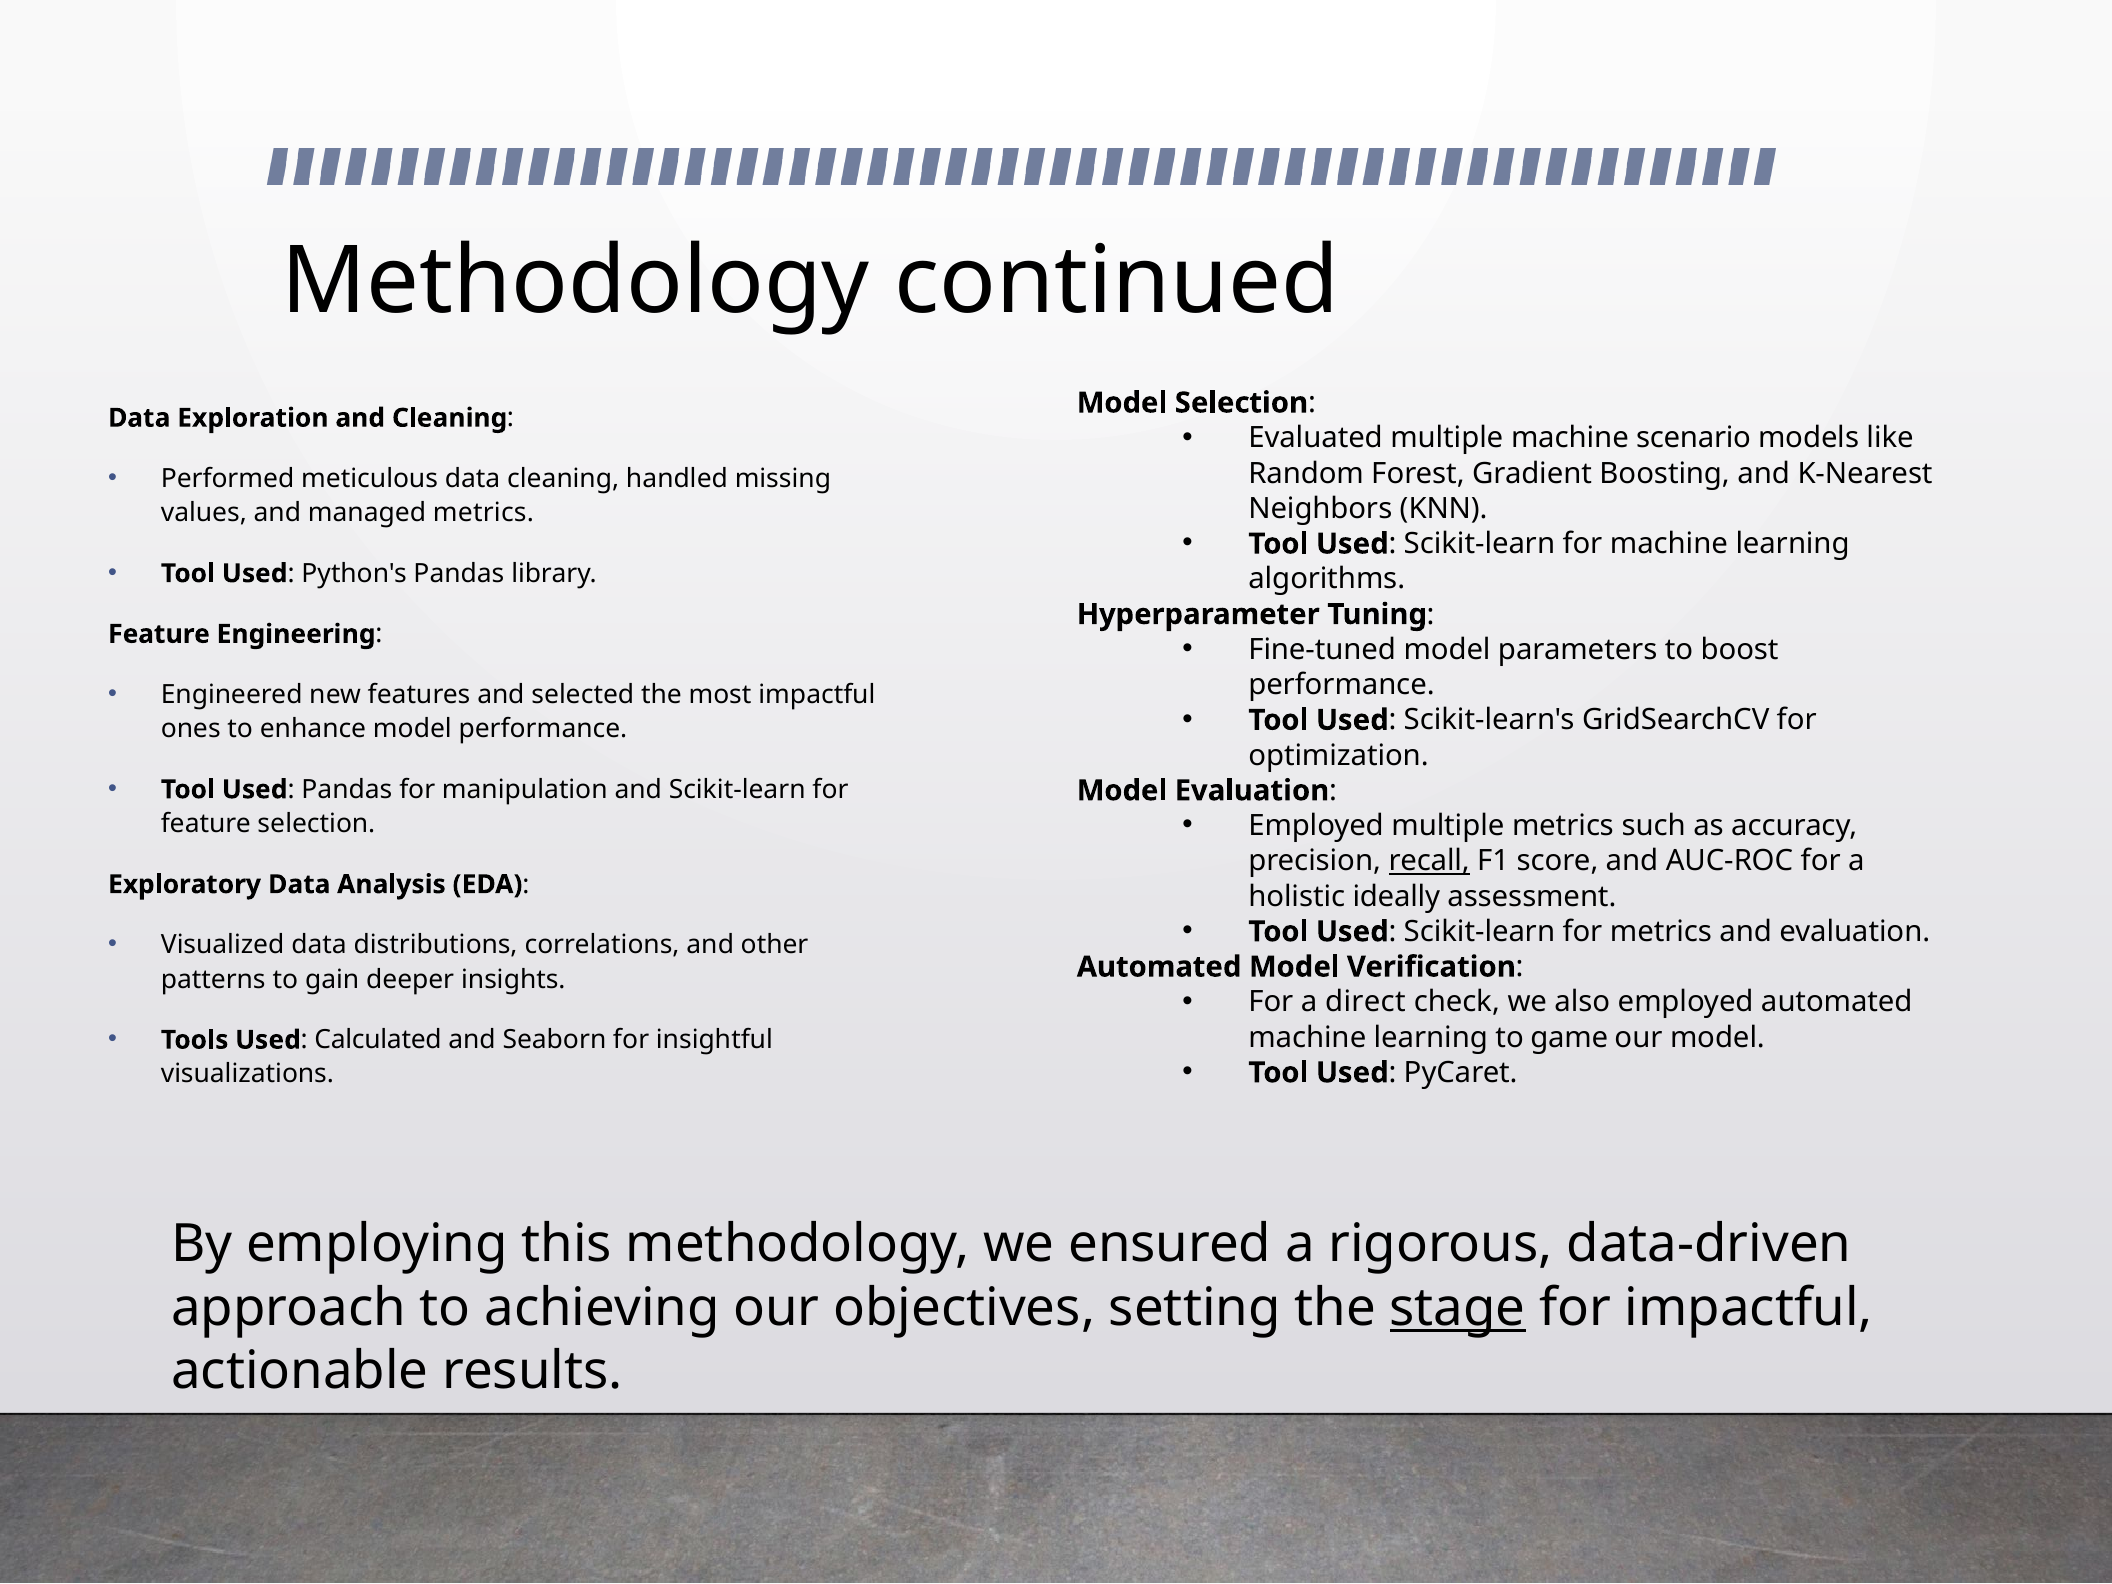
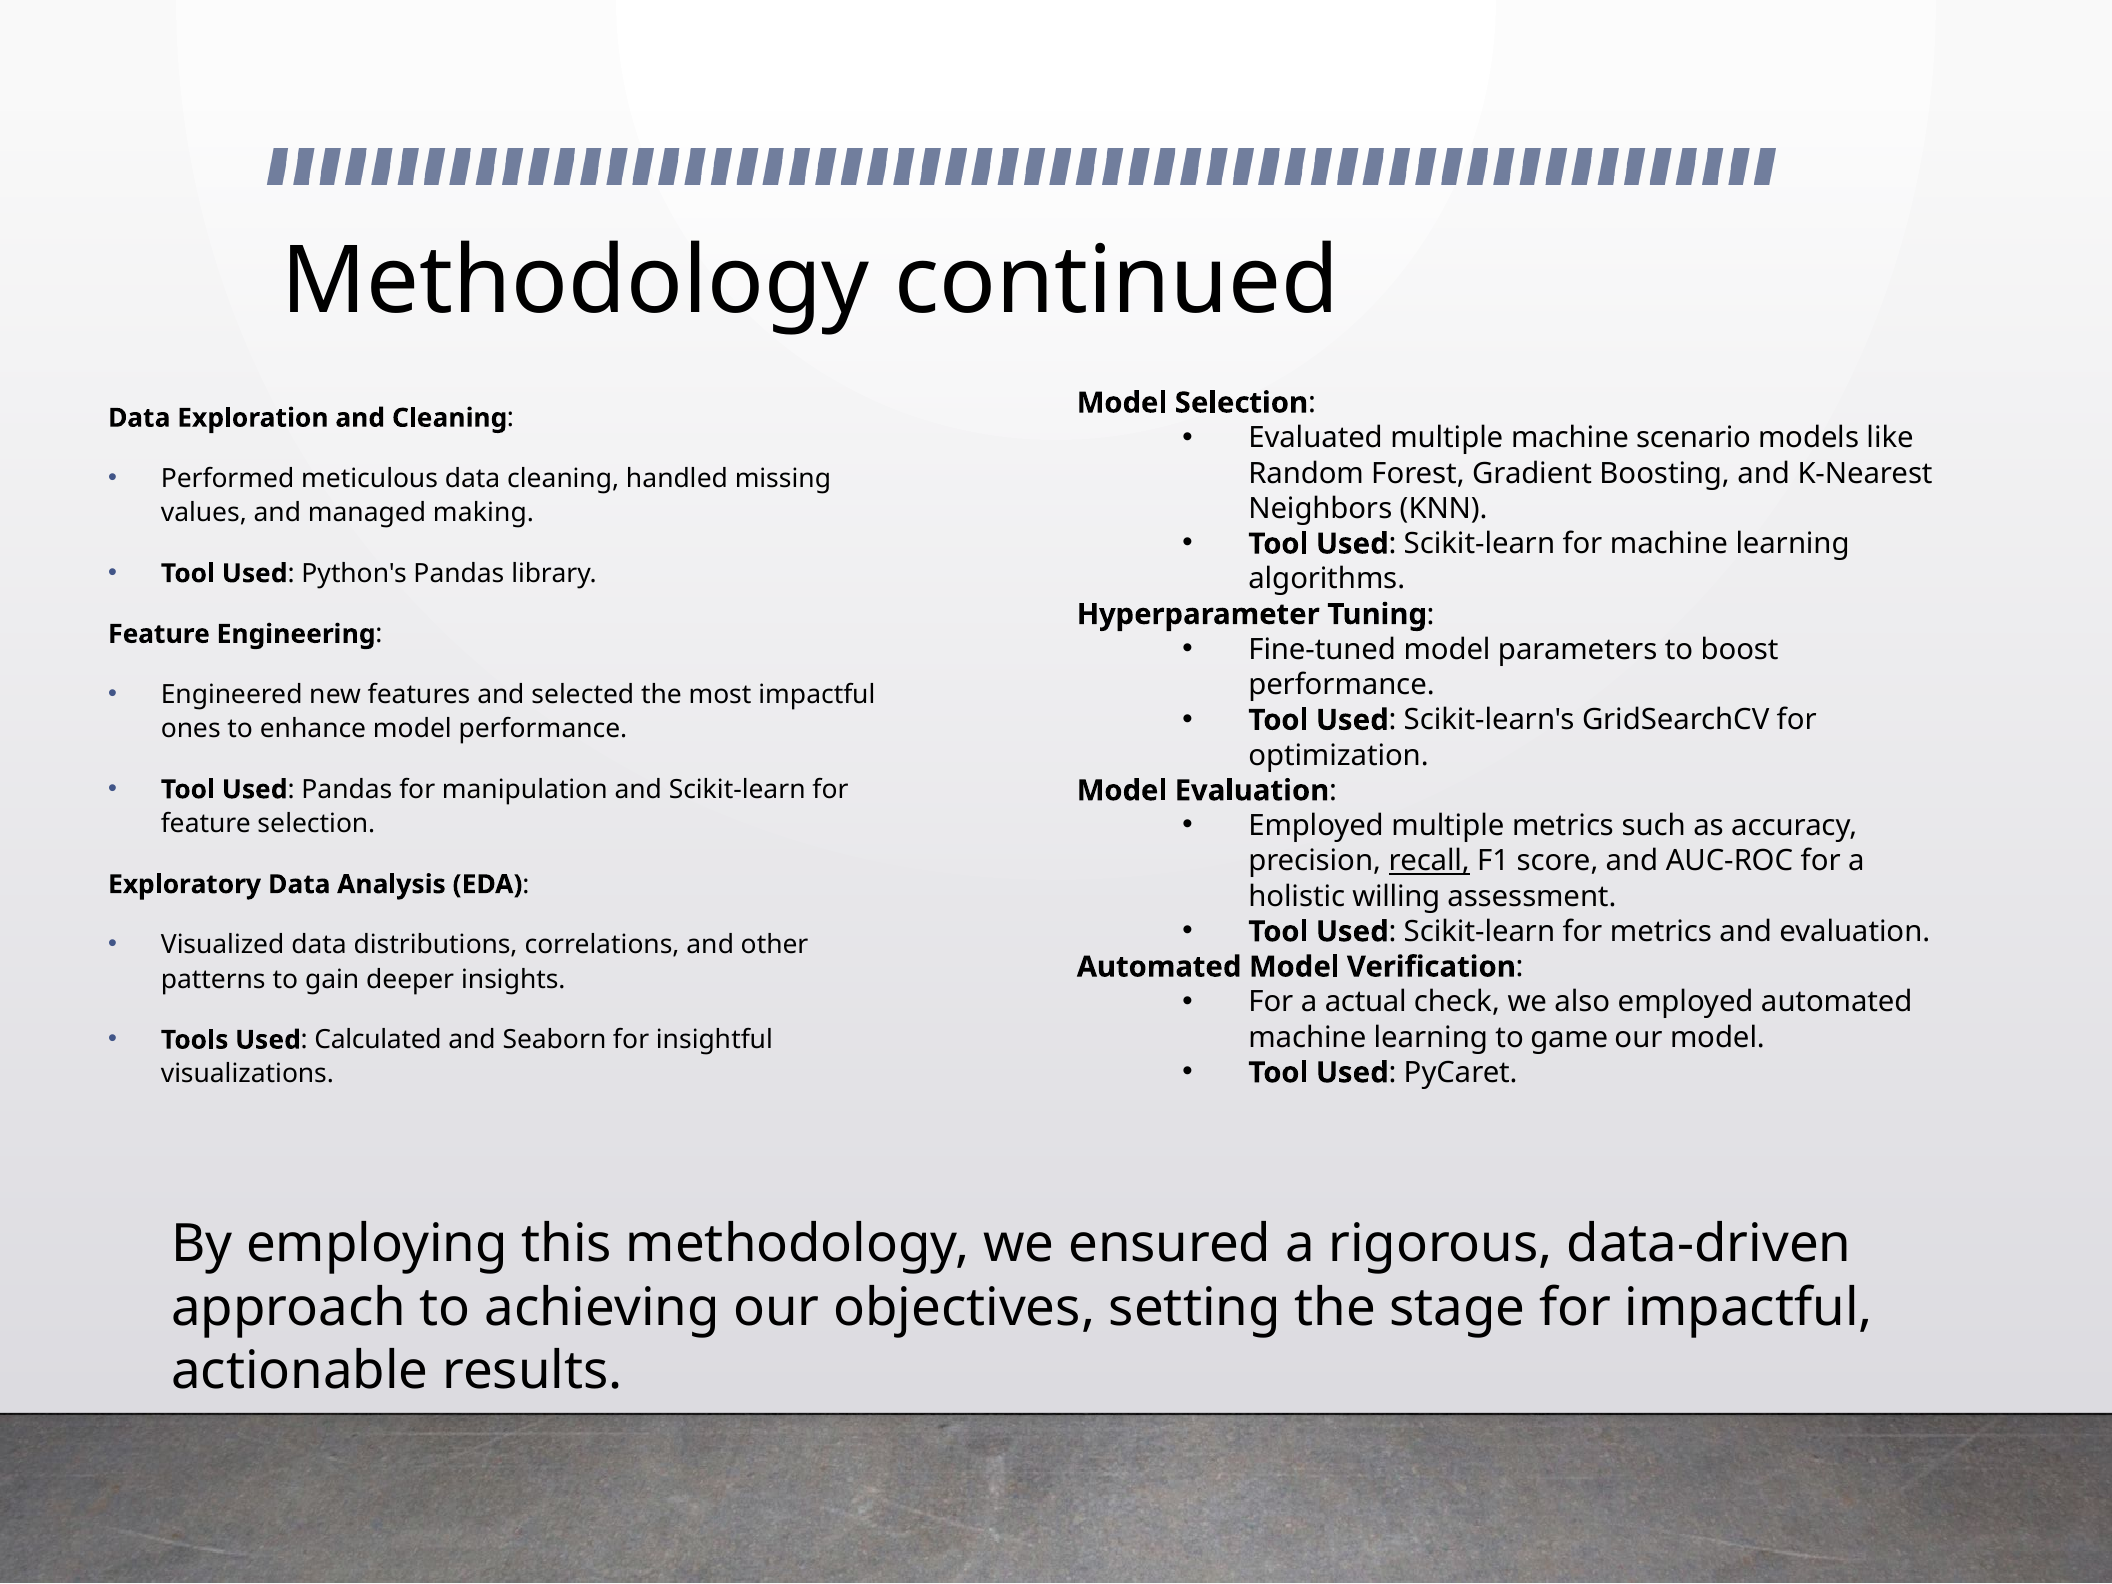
managed metrics: metrics -> making
ideally: ideally -> willing
direct: direct -> actual
stage underline: present -> none
